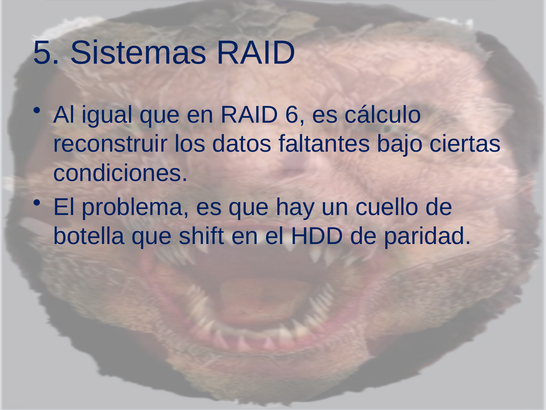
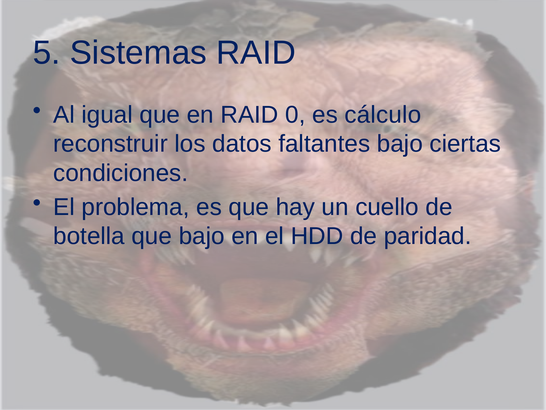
6: 6 -> 0
que shift: shift -> bajo
